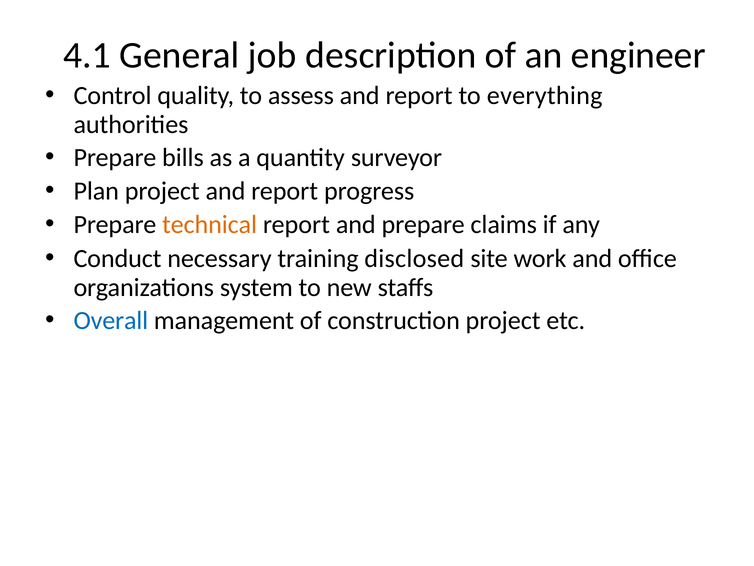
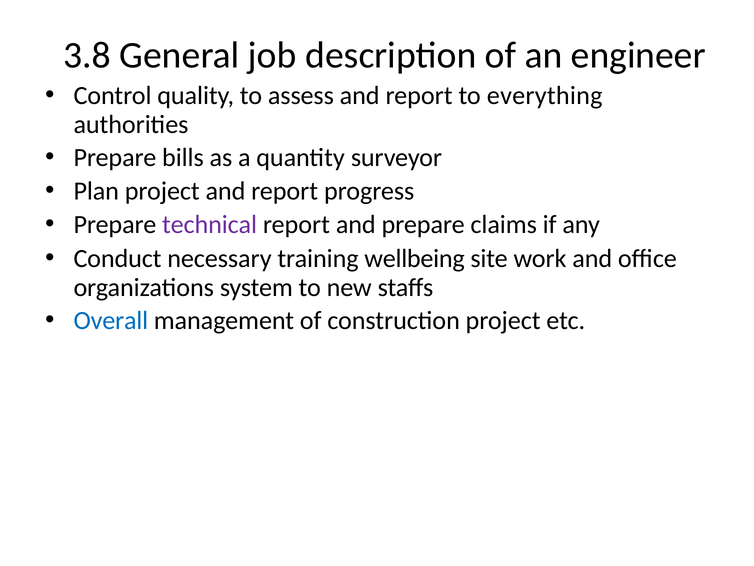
4.1: 4.1 -> 3.8
technical colour: orange -> purple
disclosed: disclosed -> wellbeing
